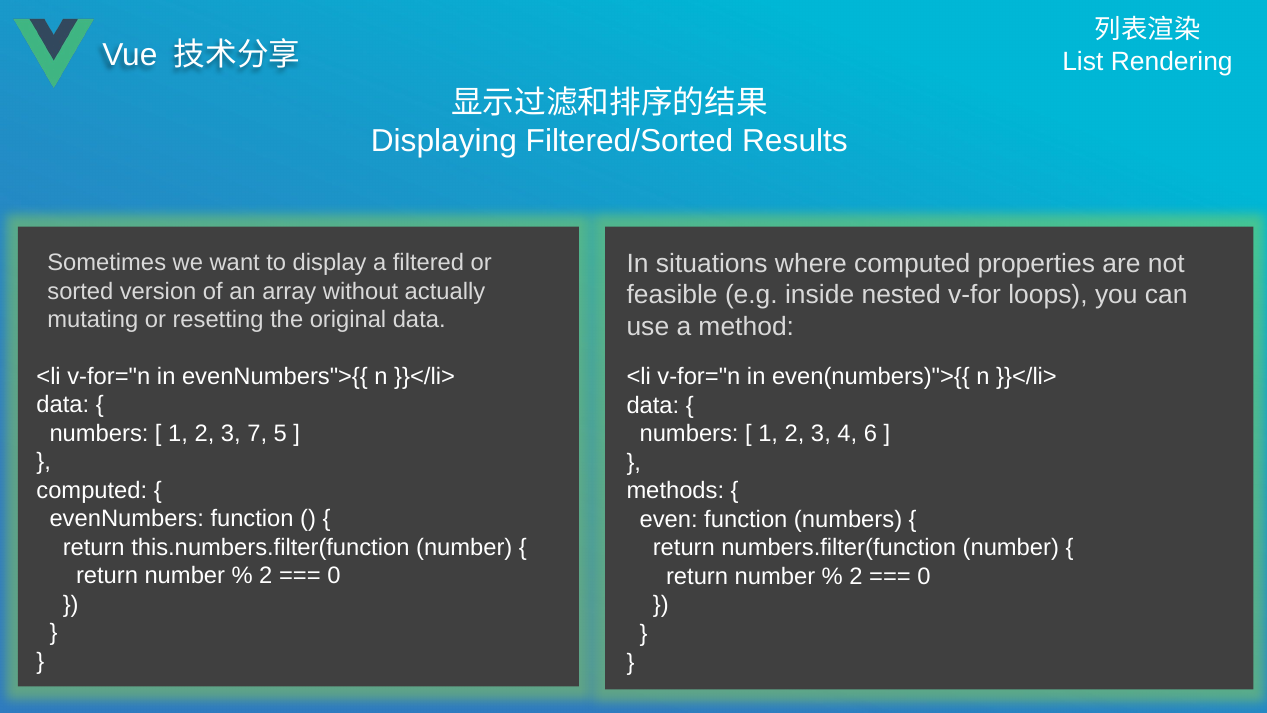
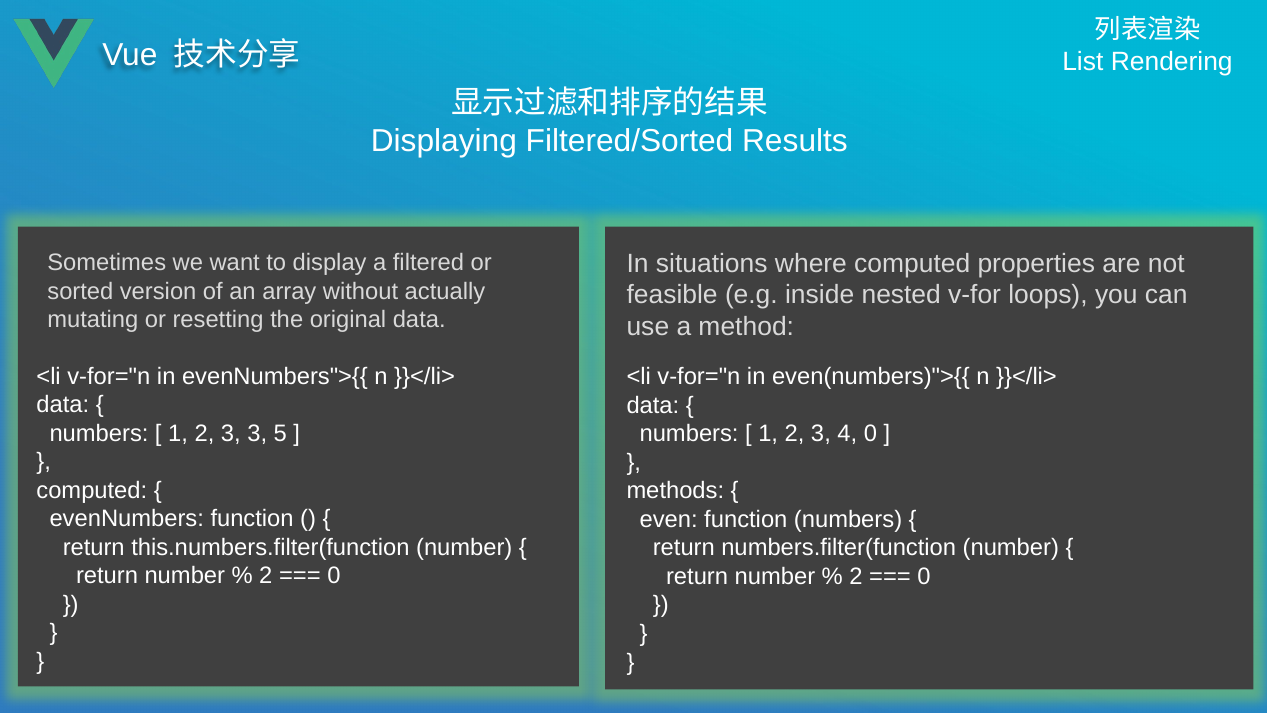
3 7: 7 -> 3
4 6: 6 -> 0
